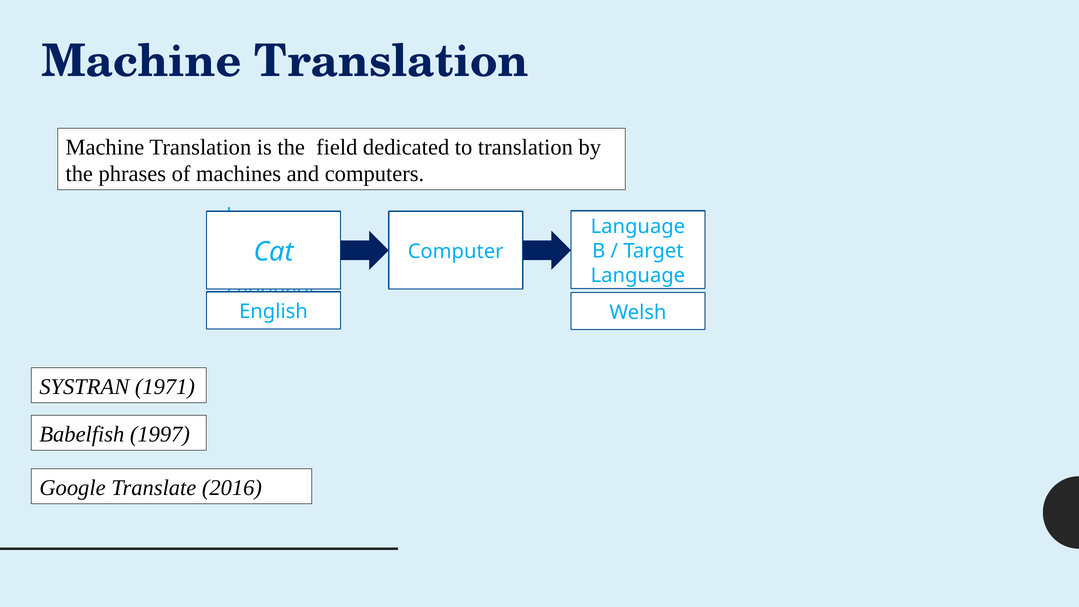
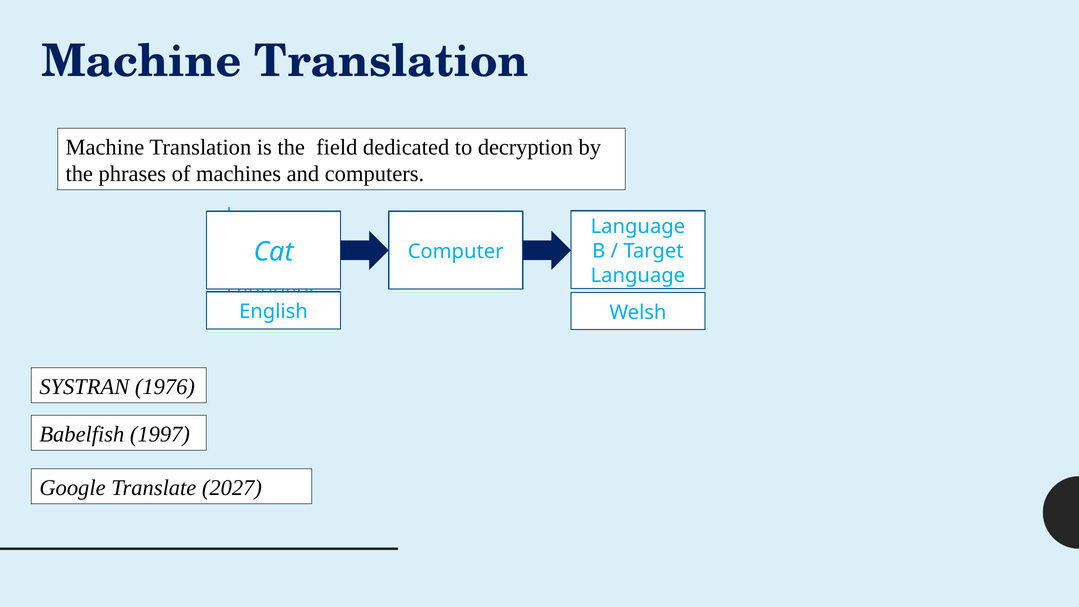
to translation: translation -> decryption
1971: 1971 -> 1976
2016: 2016 -> 2027
